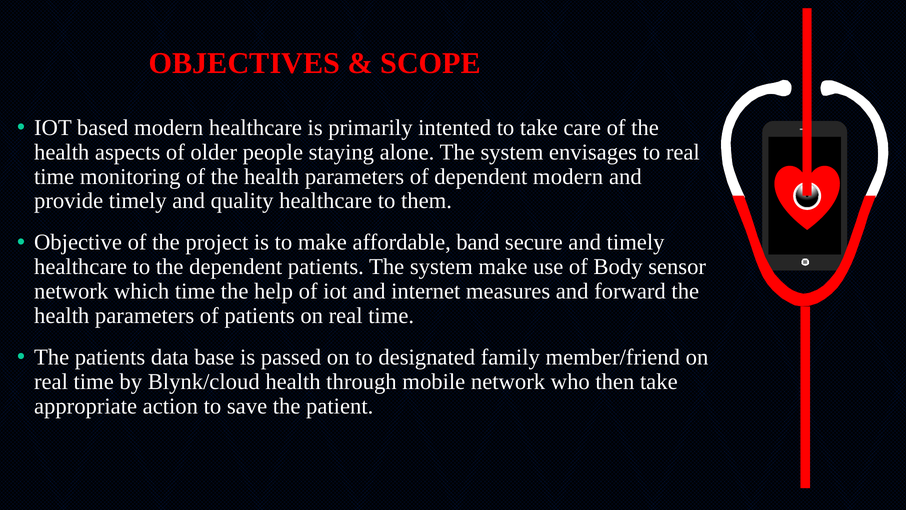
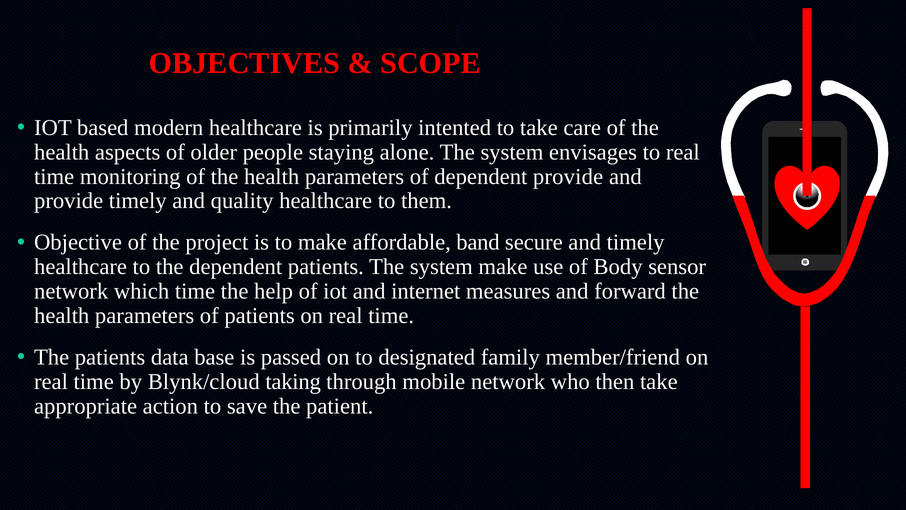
dependent modern: modern -> provide
Blynk/cloud health: health -> taking
